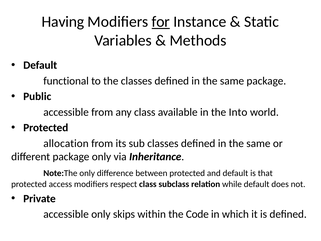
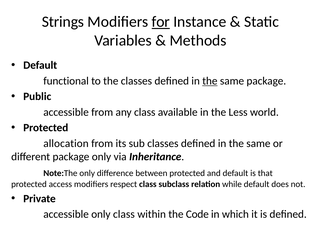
Having: Having -> Strings
the at (210, 81) underline: none -> present
Into: Into -> Less
only skips: skips -> class
